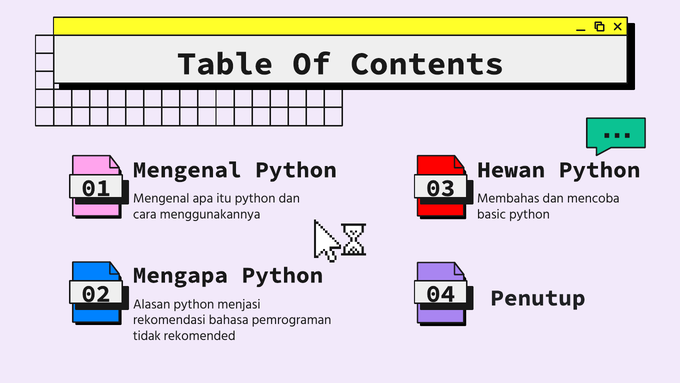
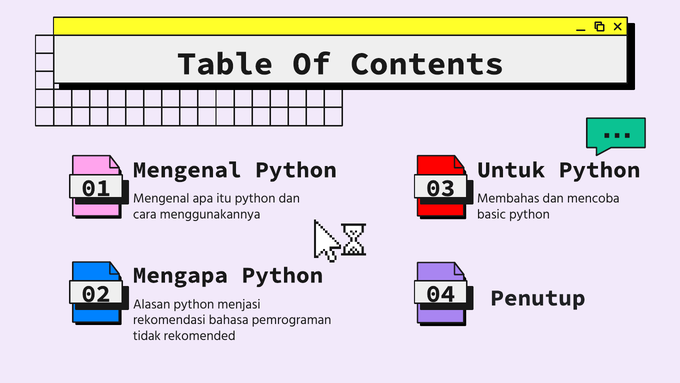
Hewan: Hewan -> Untuk
